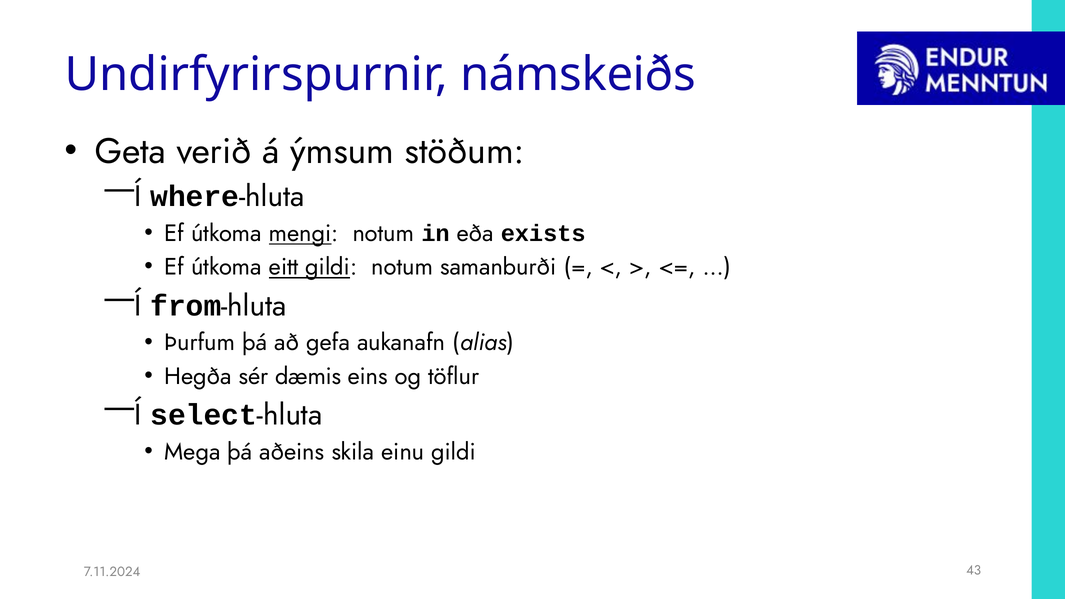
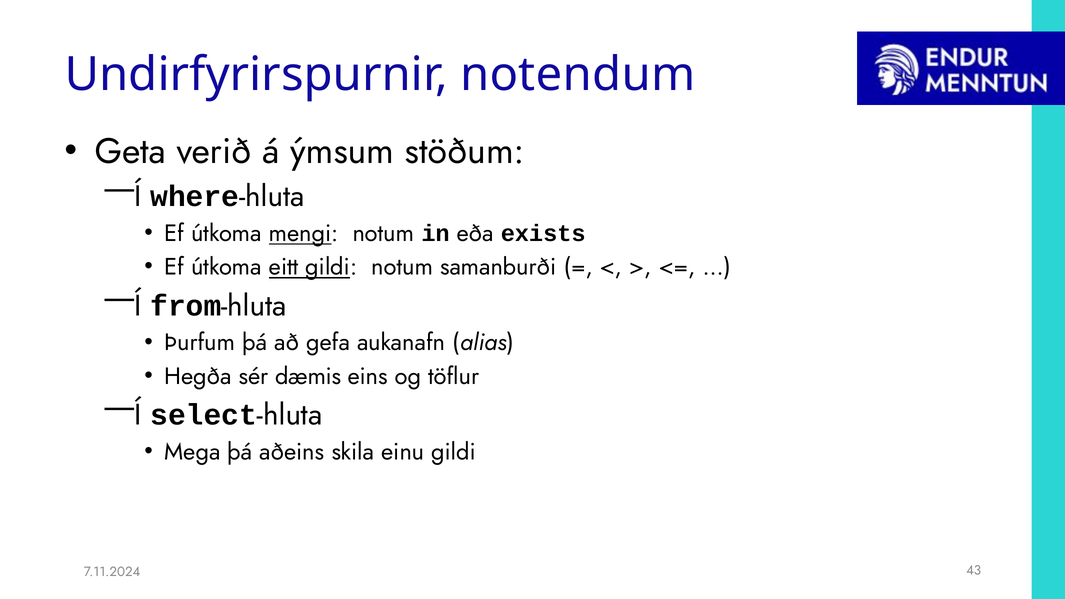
námskeiðs: námskeiðs -> notendum
